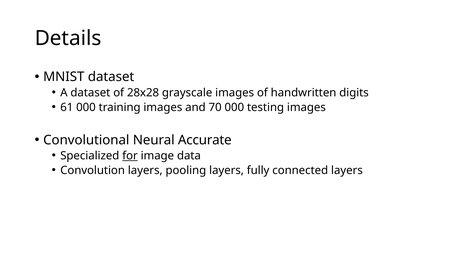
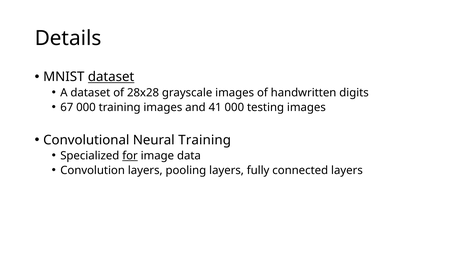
dataset at (111, 77) underline: none -> present
61: 61 -> 67
70: 70 -> 41
Neural Accurate: Accurate -> Training
